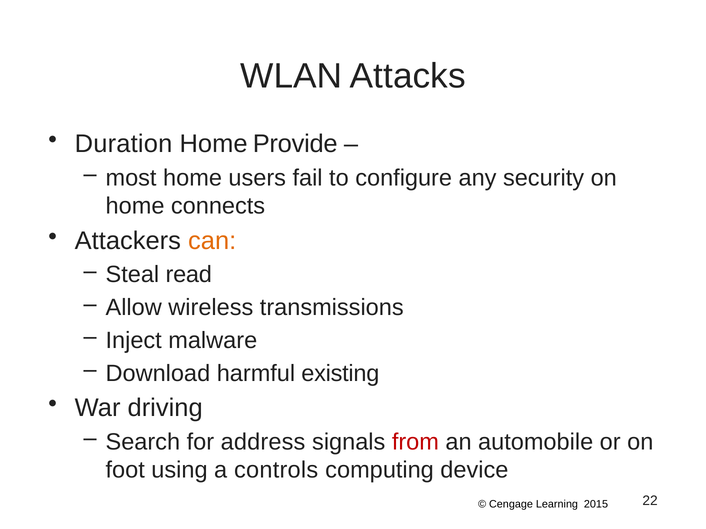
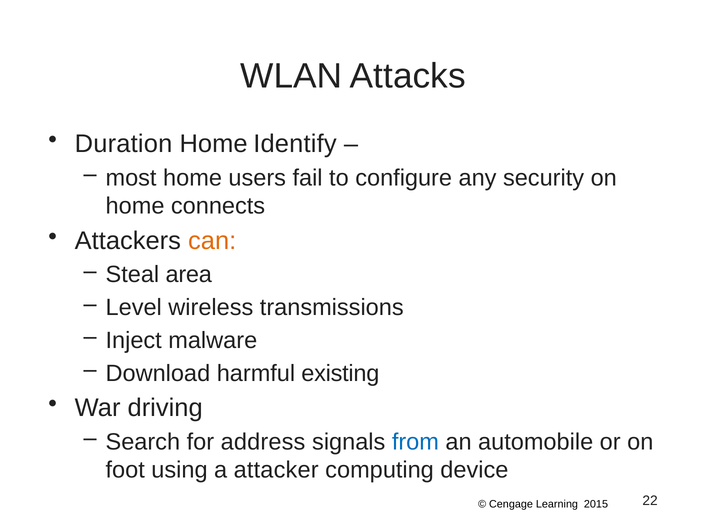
Provide: Provide -> Identify
read: read -> area
Allow: Allow -> Level
from colour: red -> blue
controls: controls -> attacker
